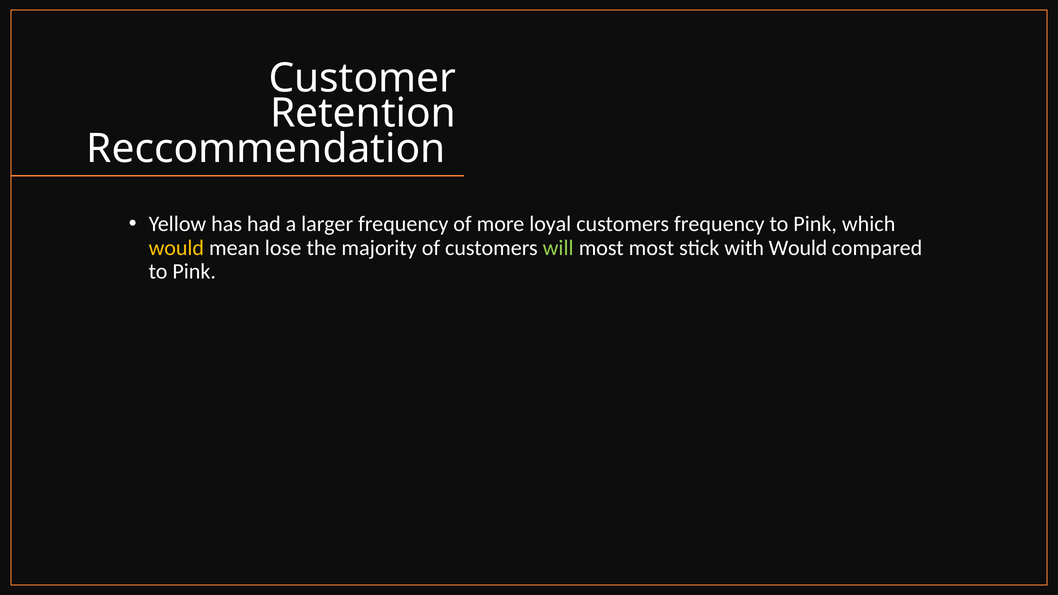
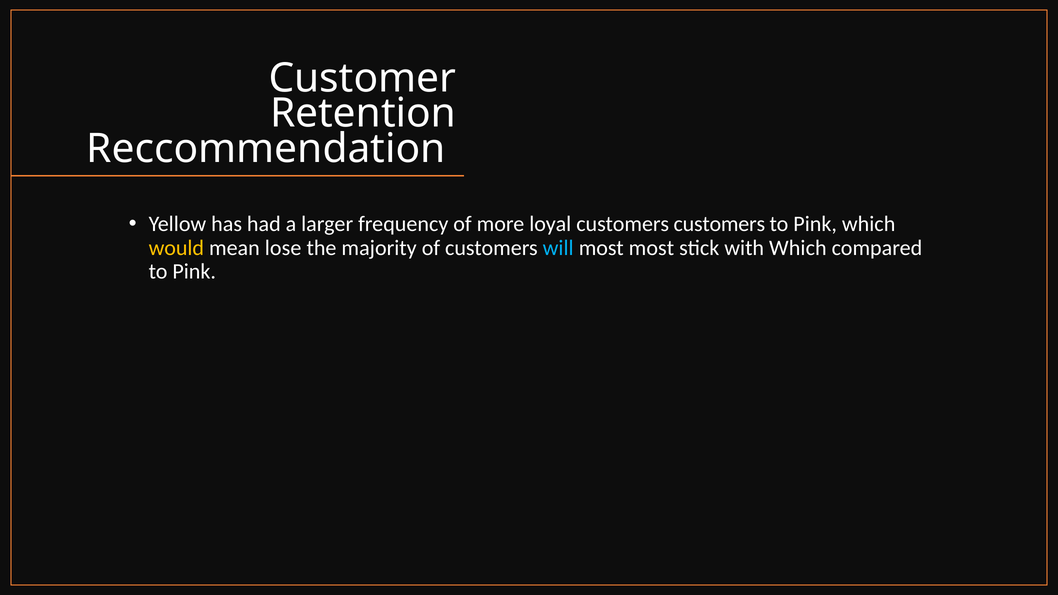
customers frequency: frequency -> customers
will colour: light green -> light blue
with Would: Would -> Which
